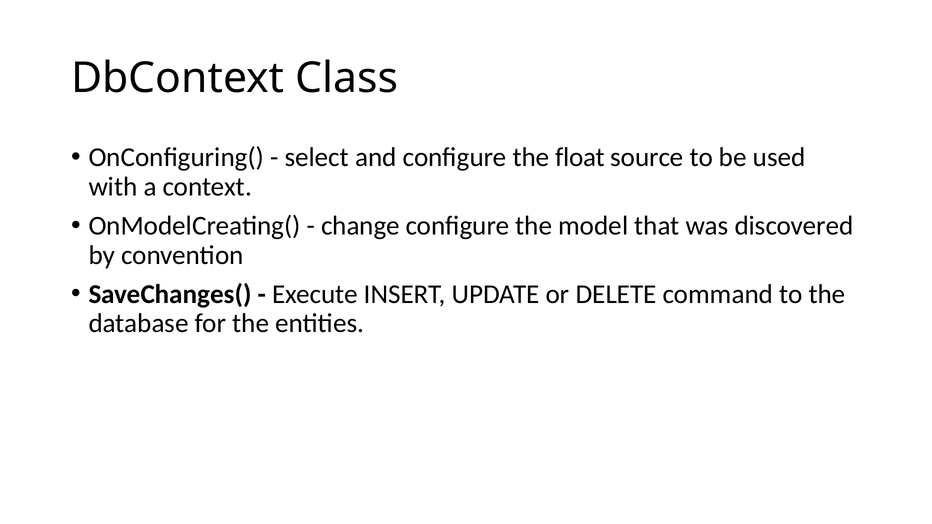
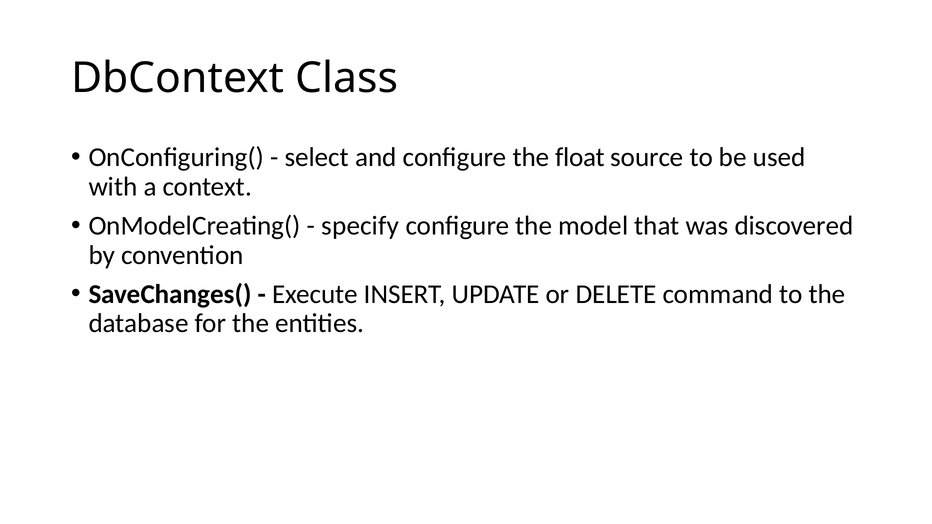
change: change -> specify
